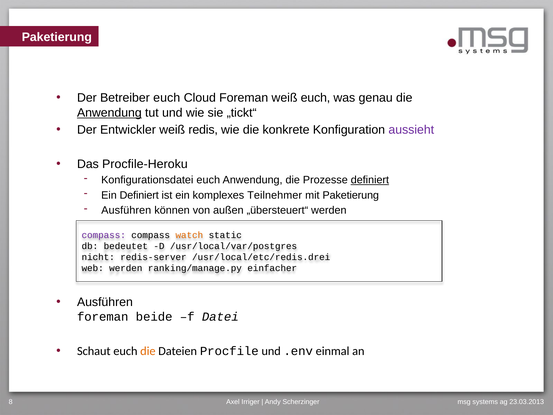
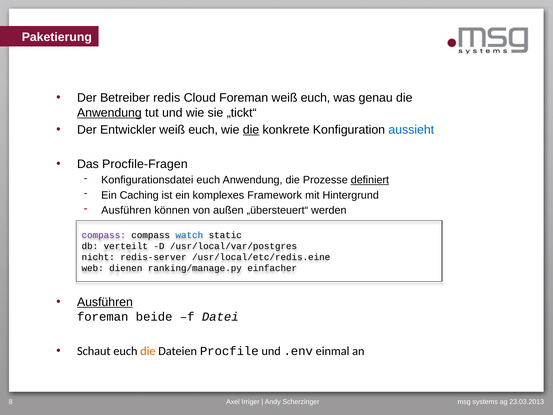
Betreiber euch: euch -> redis
Entwickler weiß redis: redis -> euch
die at (251, 130) underline: none -> present
aussieht colour: purple -> blue
Procfile-Heroku: Procfile-Heroku -> Procfile-Fragen
Ein Definiert: Definiert -> Caching
Teilnehmer: Teilnehmer -> Framework
mit Paketierung: Paketierung -> Hintergrund
watch colour: orange -> blue
bedeutet: bedeutet -> verteilt
/usr/local/etc/redis.drei: /usr/local/etc/redis.drei -> /usr/local/etc/redis.eine
web werden: werden -> dienen
Ausführen at (105, 302) underline: none -> present
